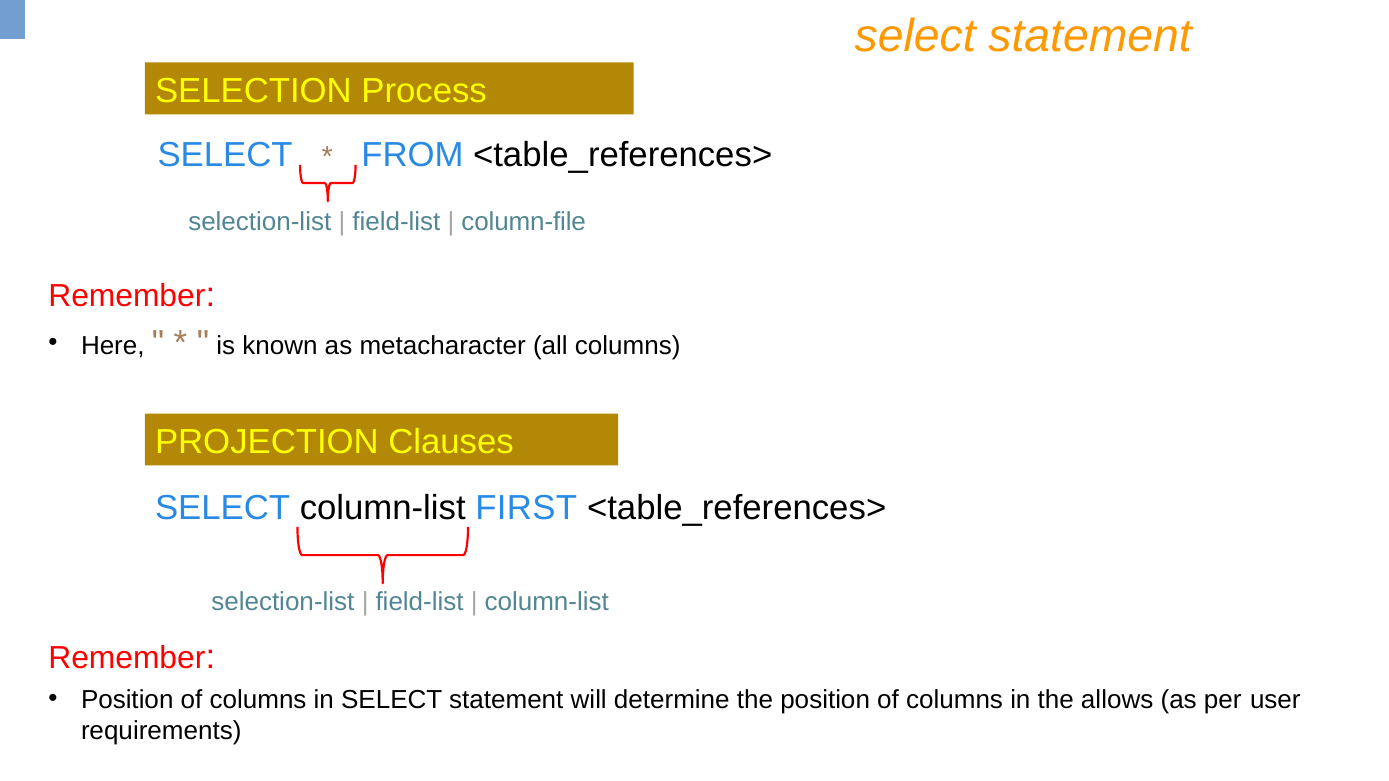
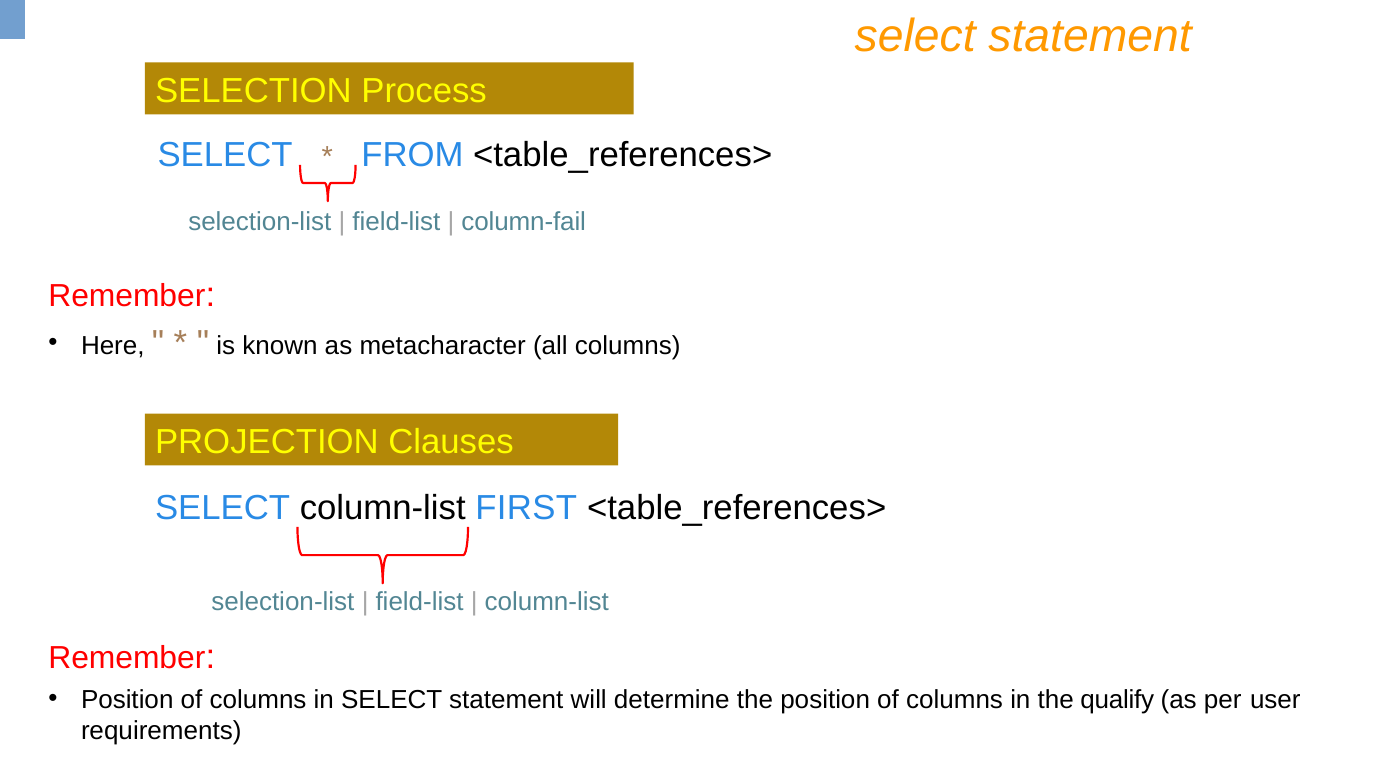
column-file: column-file -> column-fail
allows: allows -> qualify
